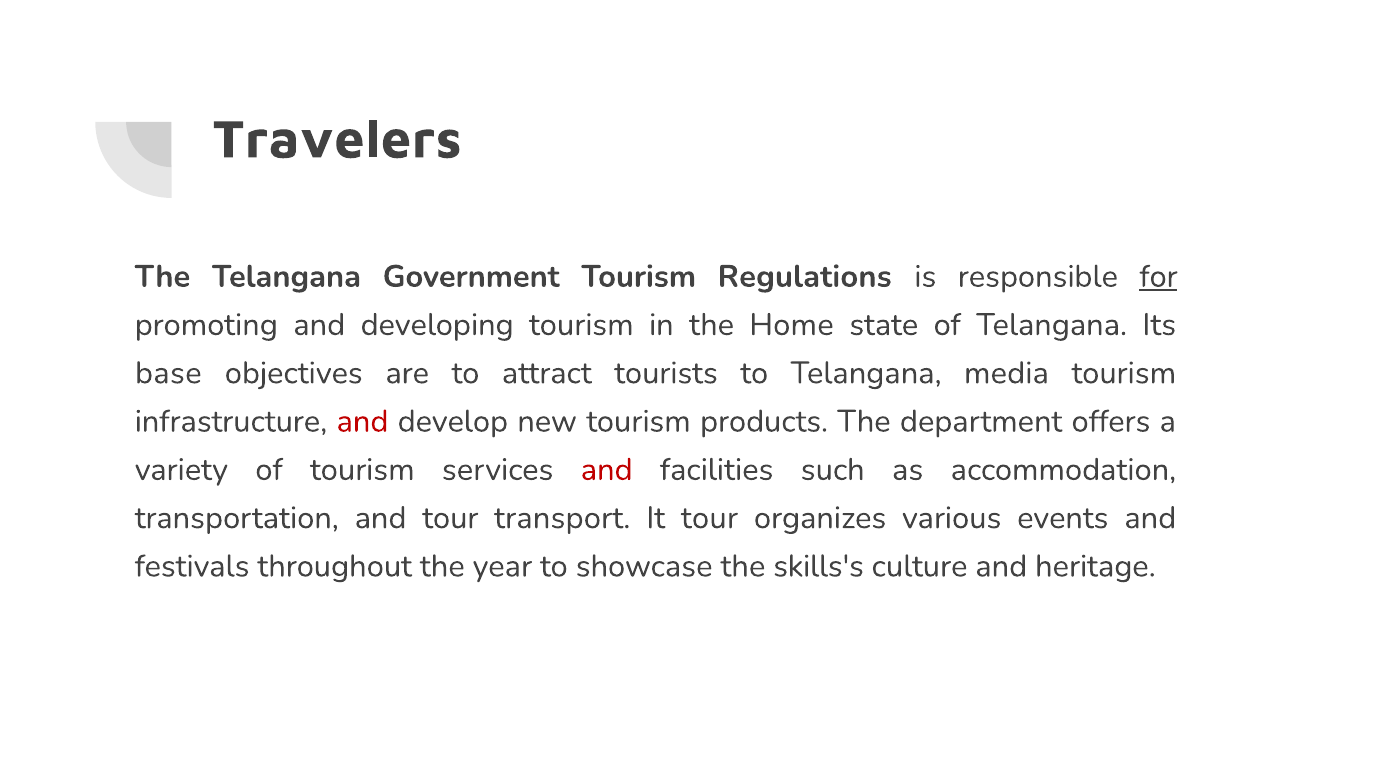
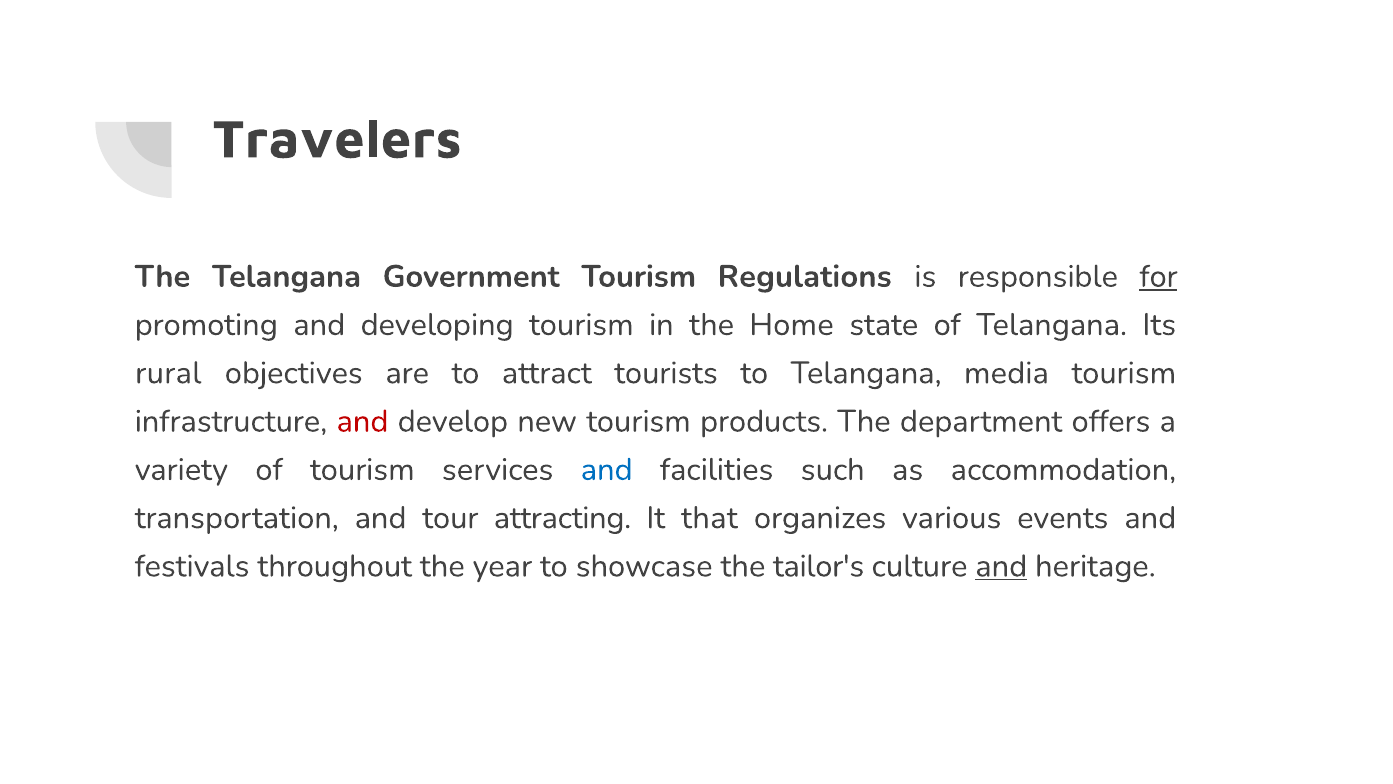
base: base -> rural
and at (607, 469) colour: red -> blue
transport: transport -> attracting
It tour: tour -> that
skills's: skills's -> tailor's
and at (1001, 566) underline: none -> present
